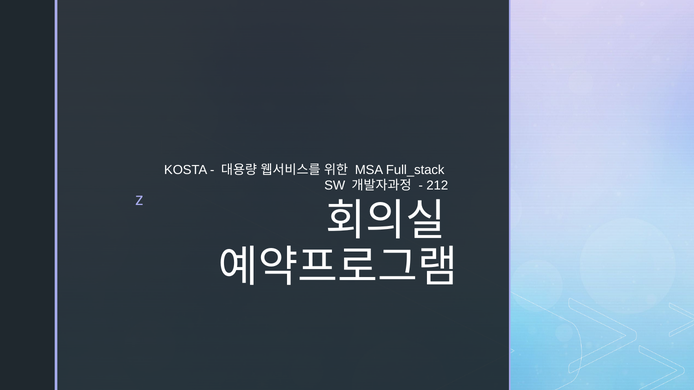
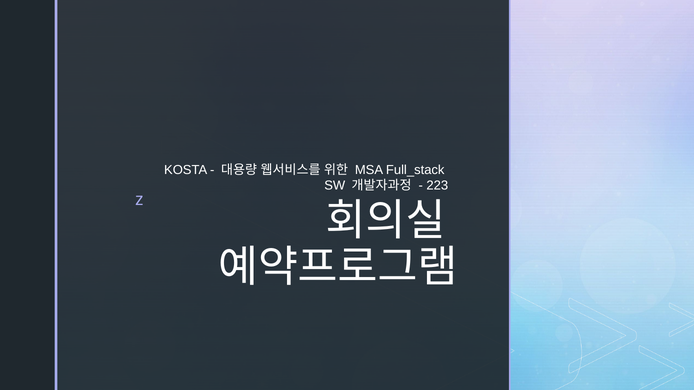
212: 212 -> 223
